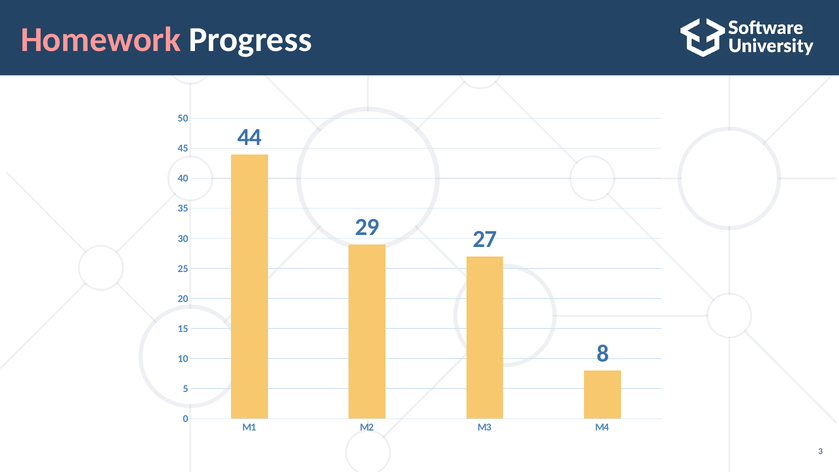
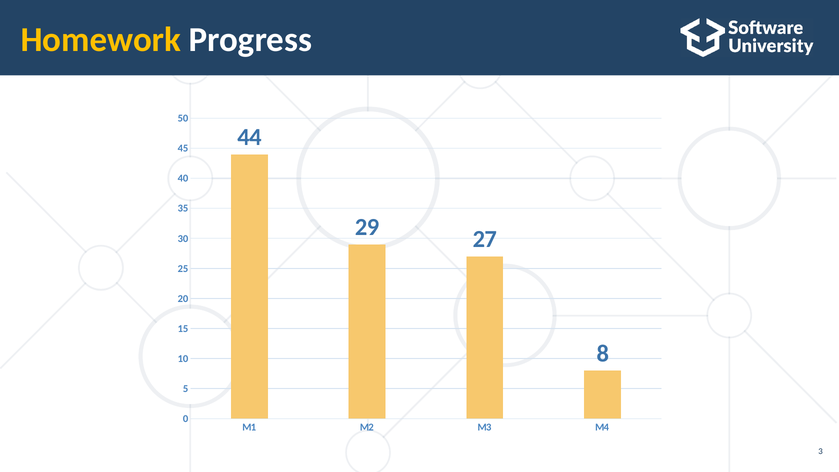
Homework colour: pink -> yellow
